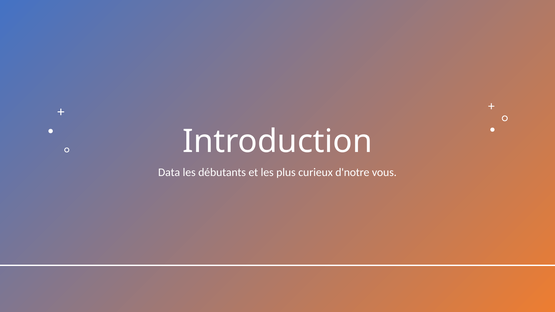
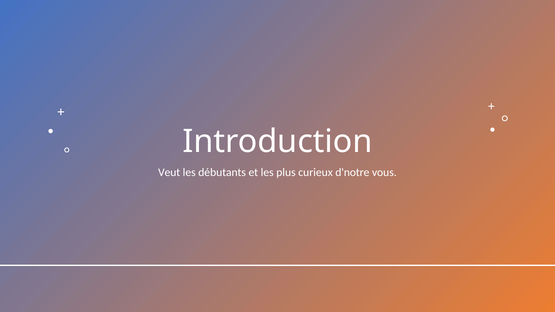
Data: Data -> Veut
